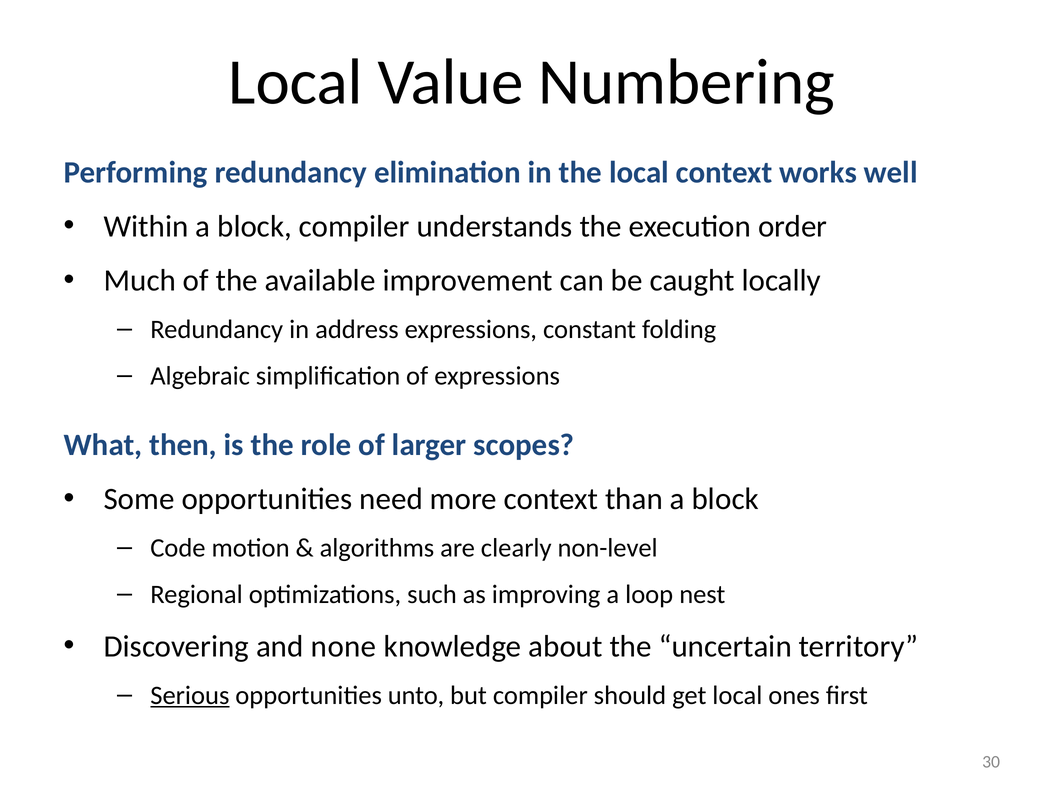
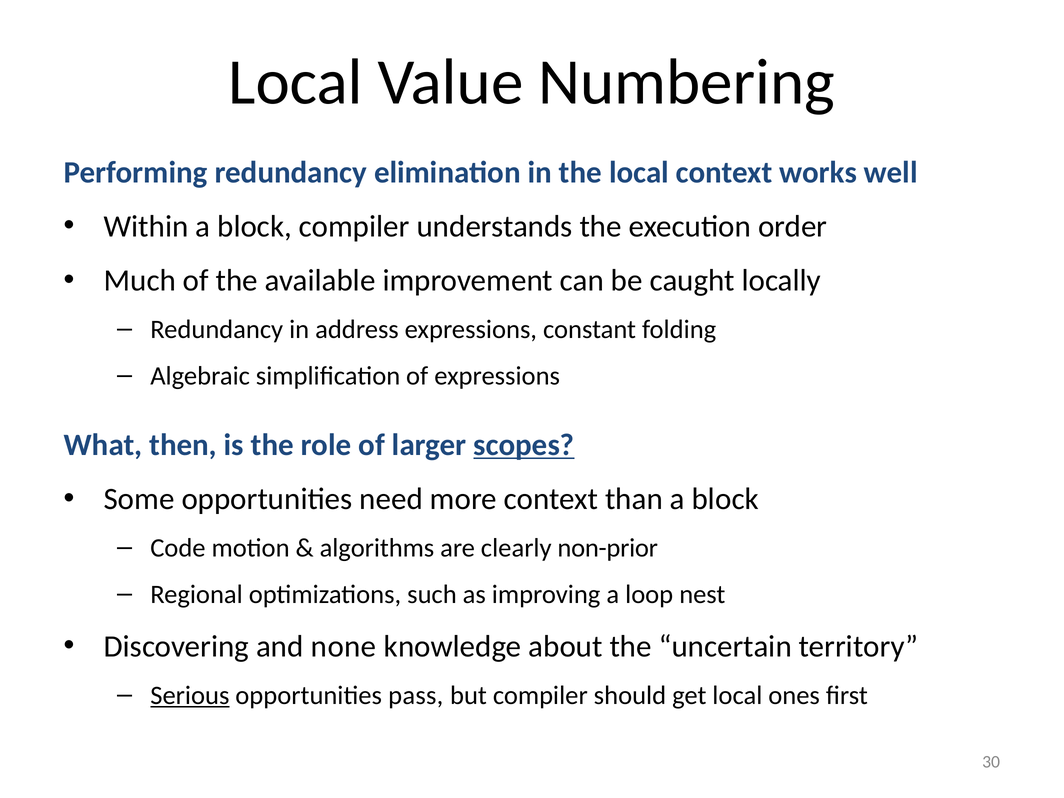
scopes underline: none -> present
non-level: non-level -> non-prior
unto: unto -> pass
